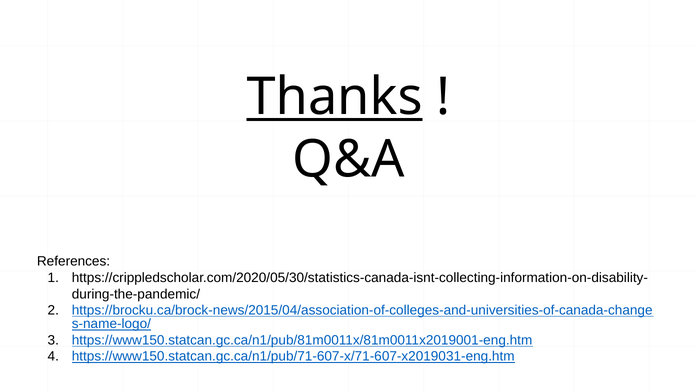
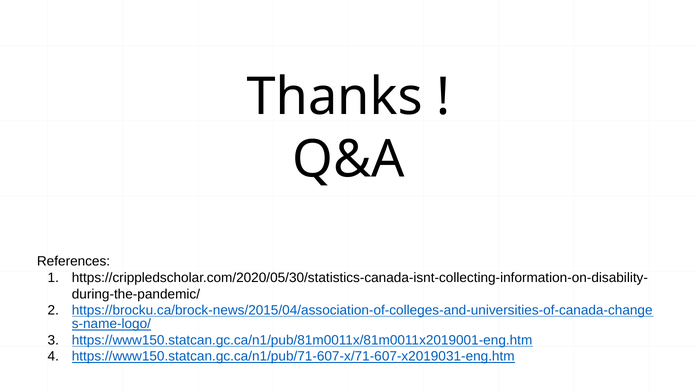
Thanks underline: present -> none
